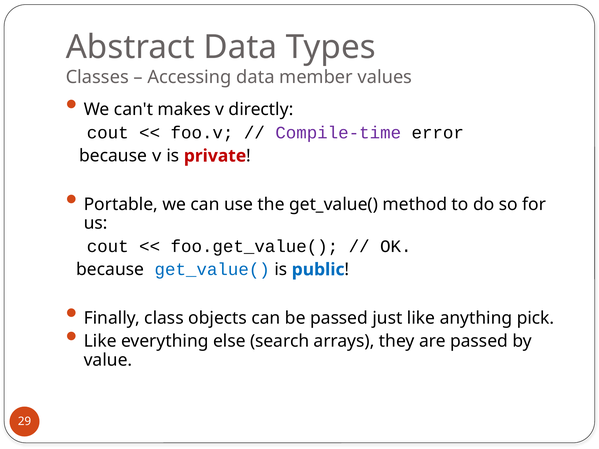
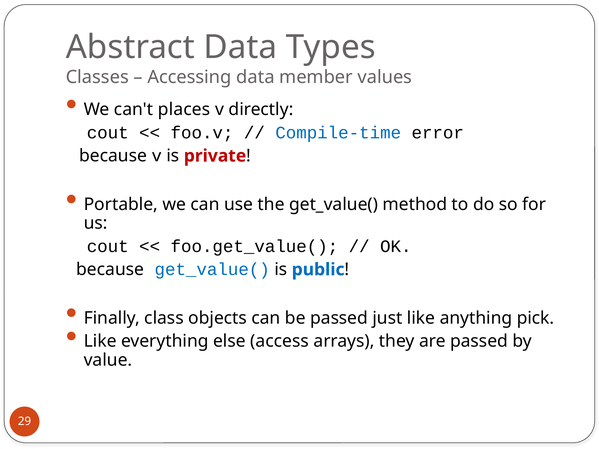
makes: makes -> places
Compile-time colour: purple -> blue
search: search -> access
